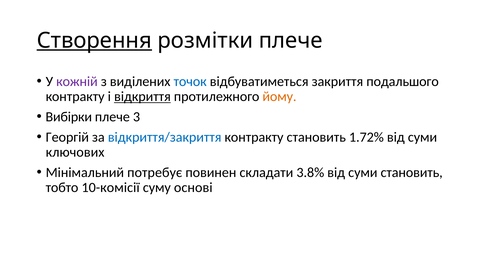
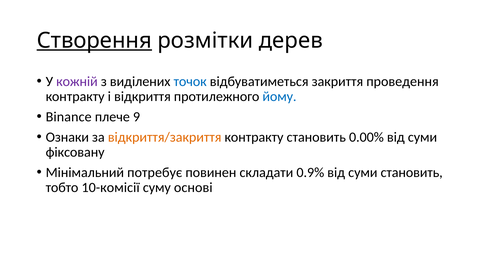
розмітки плече: плече -> дерев
подальшого: подальшого -> проведення
відкриття underline: present -> none
йому colour: orange -> blue
Вибірки: Вибірки -> Binance
3: 3 -> 9
Георгій: Георгій -> Ознаки
відкриття/закриття colour: blue -> orange
1.72%: 1.72% -> 0.00%
ключових: ключових -> фіксовану
3.8%: 3.8% -> 0.9%
